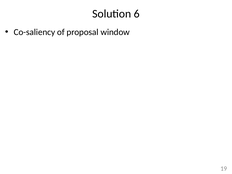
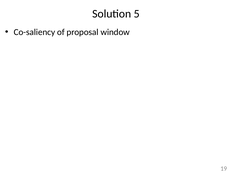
6: 6 -> 5
